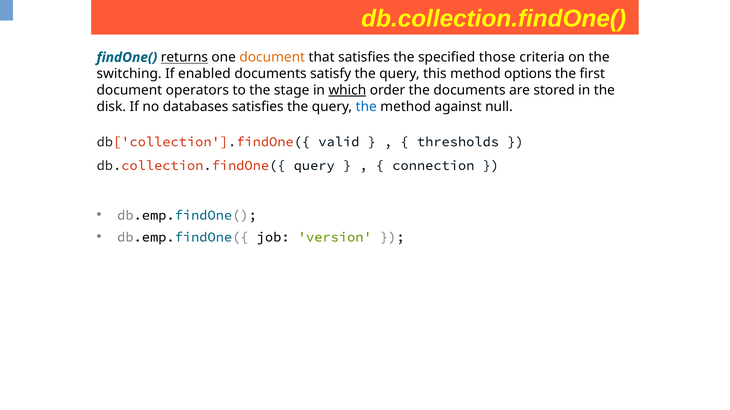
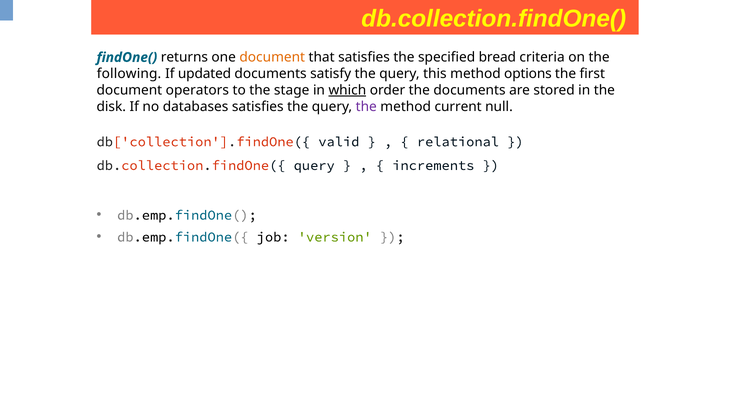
returns underline: present -> none
those: those -> bread
switching: switching -> following
enabled: enabled -> updated
the at (366, 107) colour: blue -> purple
against: against -> current
thresholds: thresholds -> relational
connection: connection -> increments
